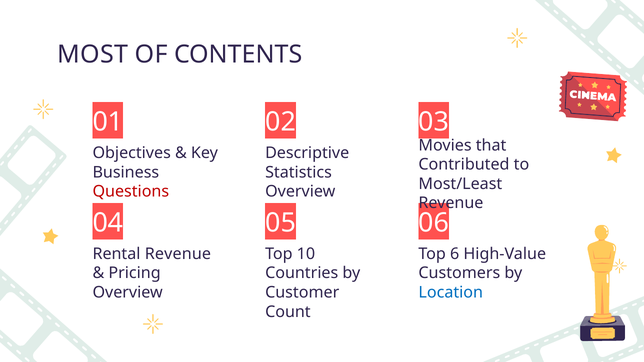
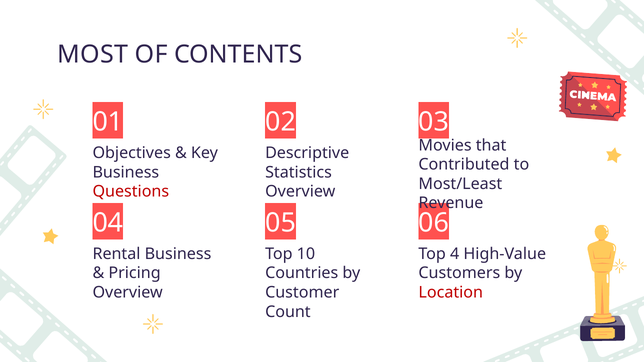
Rental Revenue: Revenue -> Business
6: 6 -> 4
Location colour: blue -> red
